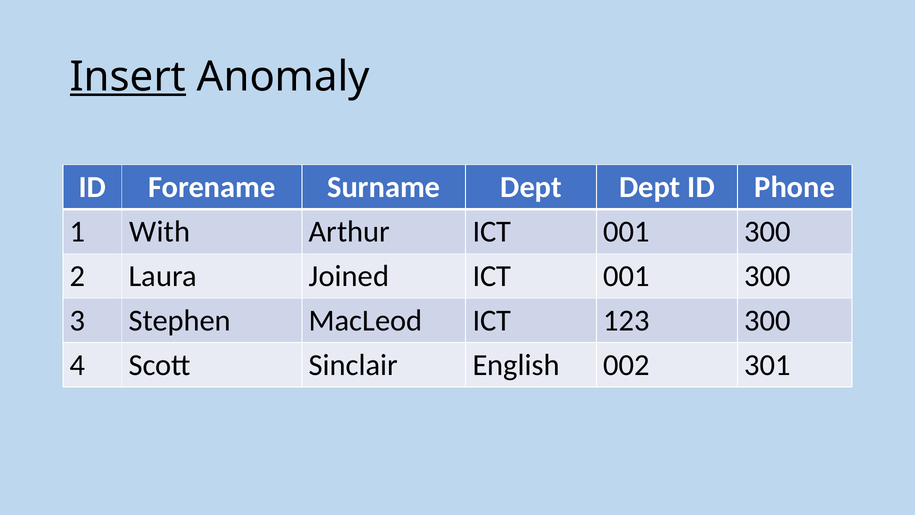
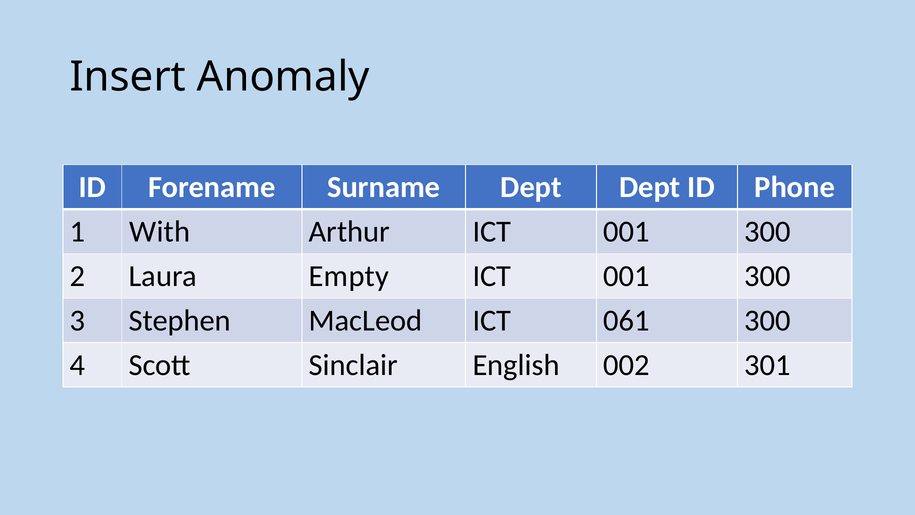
Insert underline: present -> none
Joined: Joined -> Empty
123: 123 -> 061
